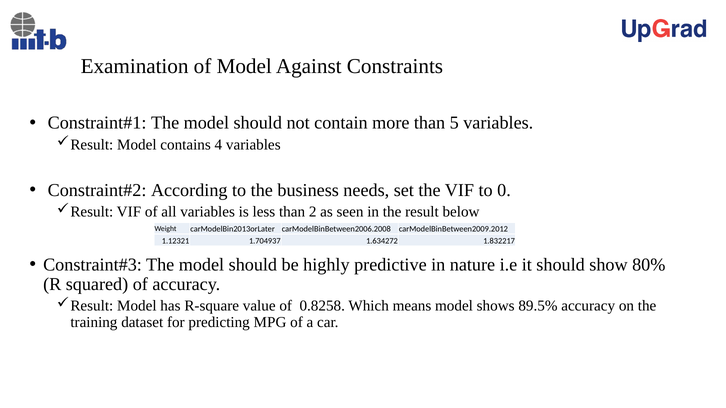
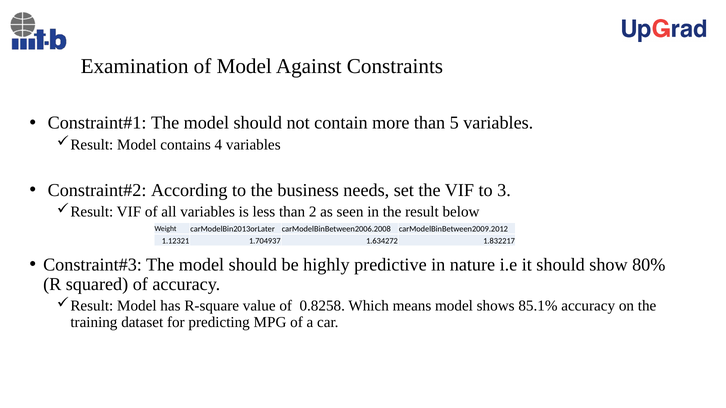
0: 0 -> 3
89.5%: 89.5% -> 85.1%
